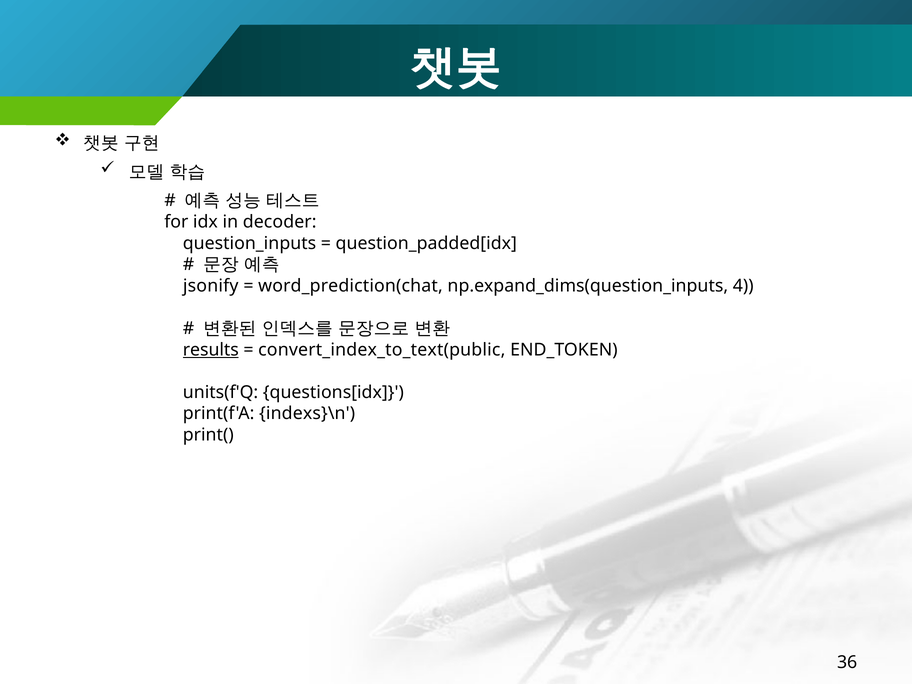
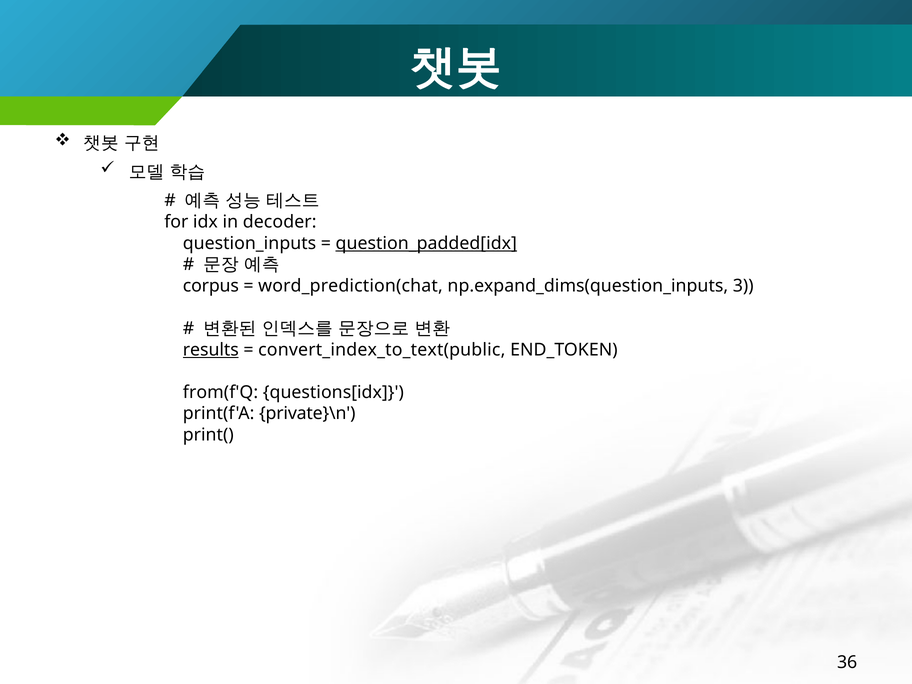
question_padded[idx underline: none -> present
jsonify: jsonify -> corpus
4: 4 -> 3
units(f'Q: units(f'Q -> from(f'Q
indexs}\n: indexs}\n -> private}\n
